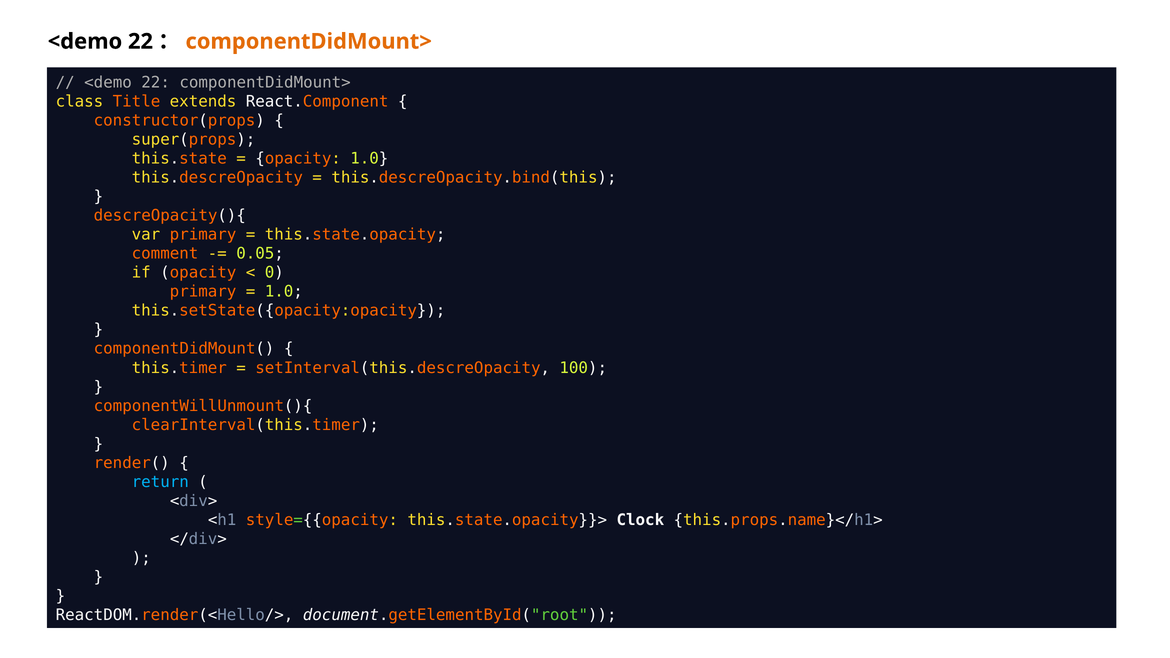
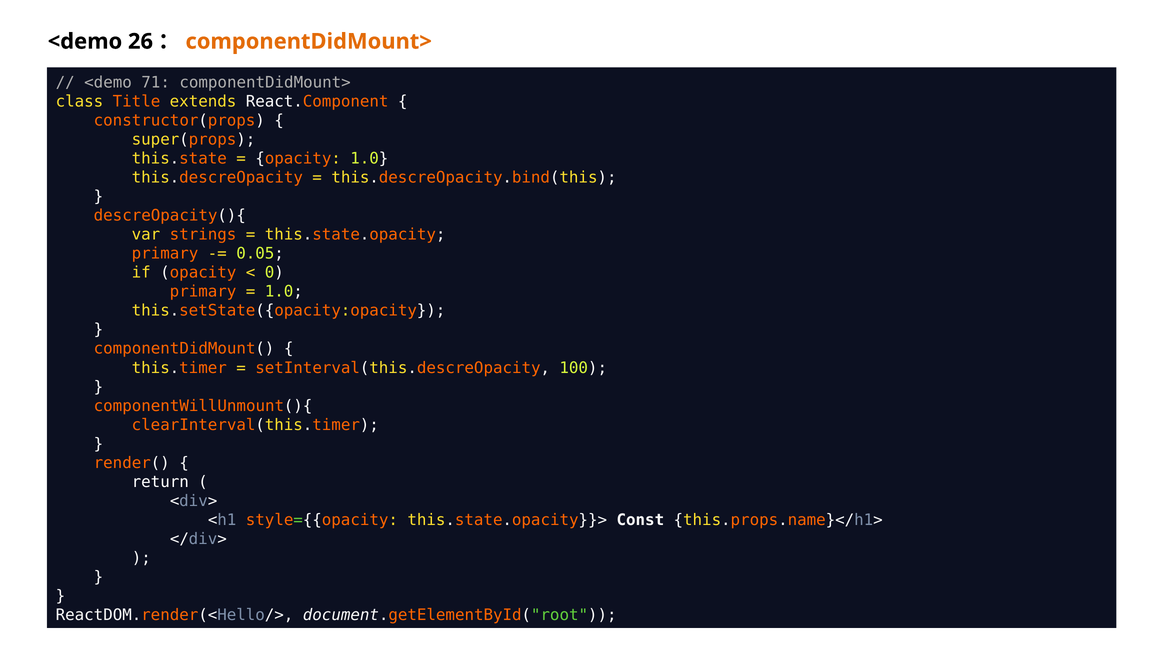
22 at (140, 41): 22 -> 26
22 at (156, 82): 22 -> 71
var primary: primary -> strings
comment at (165, 254): comment -> primary
return colour: light blue -> white
Clock: Clock -> Const
